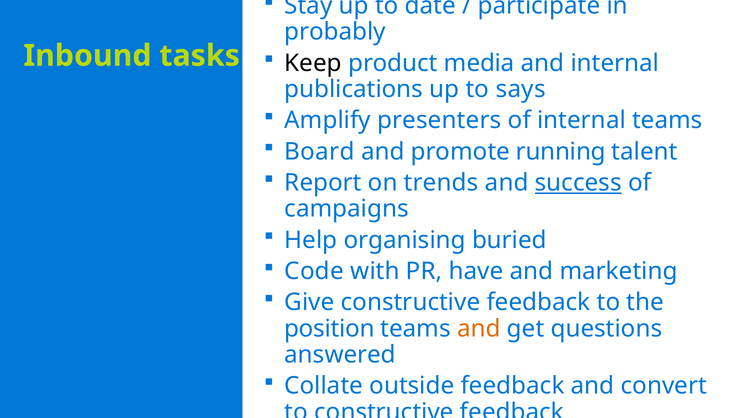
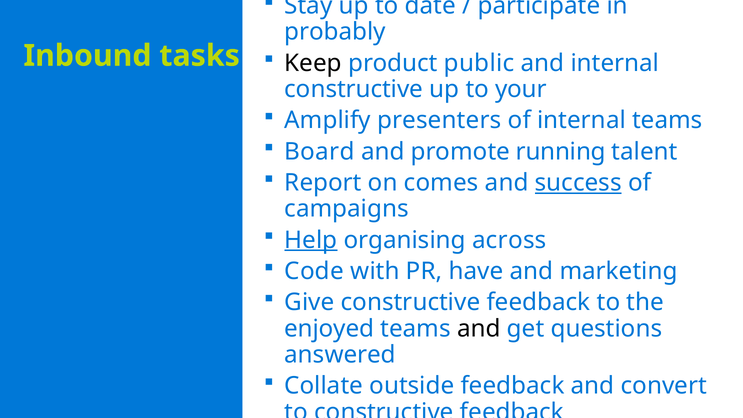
media: media -> public
publications at (354, 89): publications -> constructive
says: says -> your
trends: trends -> comes
Help underline: none -> present
buried: buried -> across
position: position -> enjoyed
and at (479, 328) colour: orange -> black
